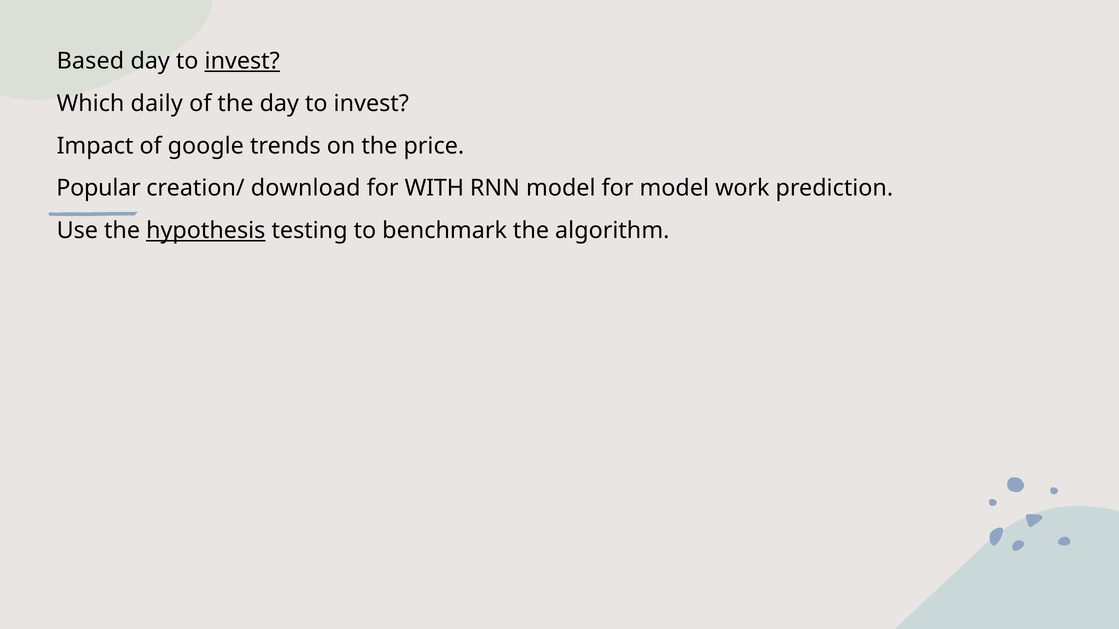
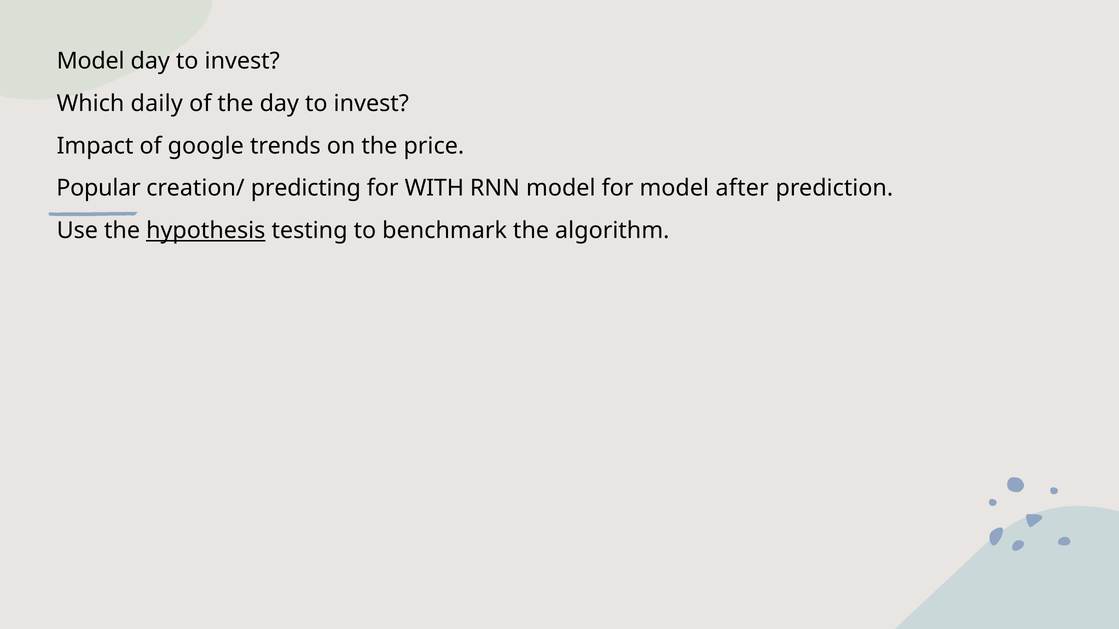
Based at (90, 61): Based -> Model
invest at (242, 61) underline: present -> none
download: download -> predicting
work: work -> after
